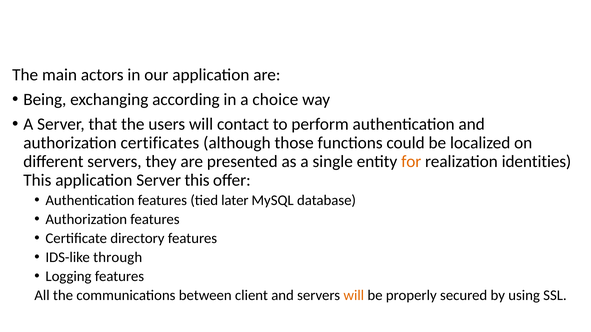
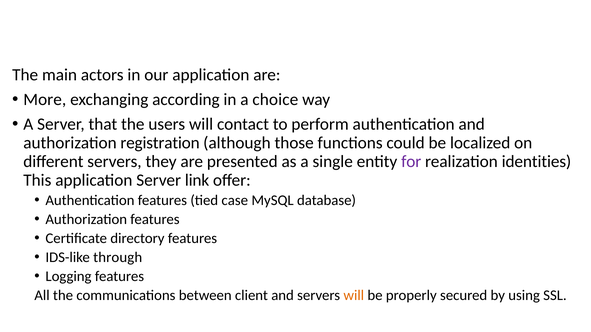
Being: Being -> More
certificates: certificates -> registration
for colour: orange -> purple
Server this: this -> link
later: later -> case
